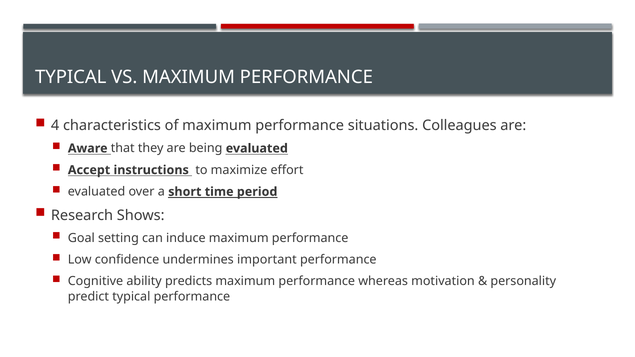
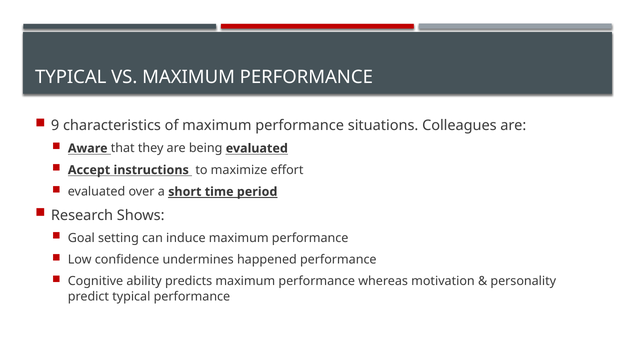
4: 4 -> 9
important: important -> happened
